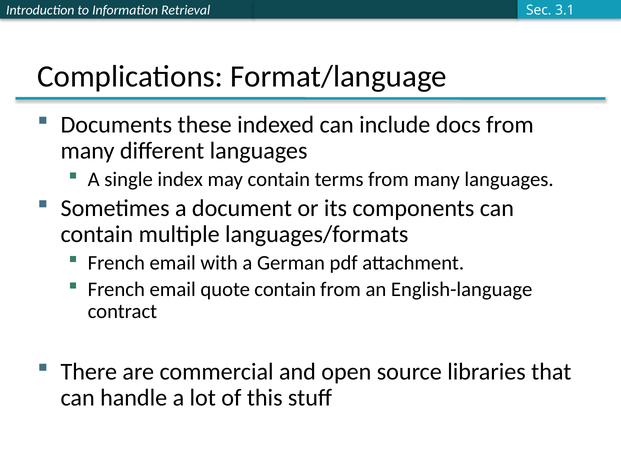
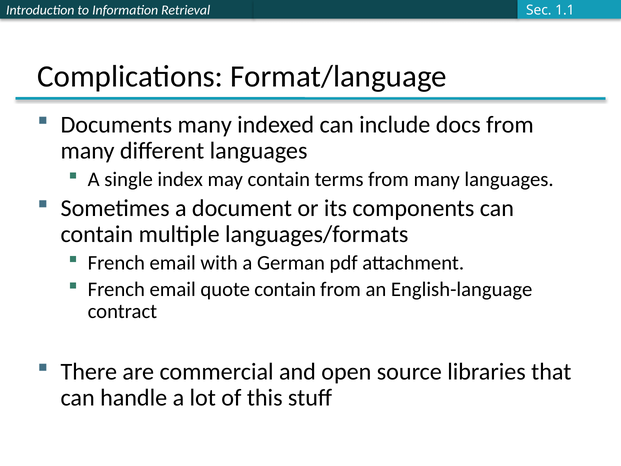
3.1: 3.1 -> 1.1
Documents these: these -> many
